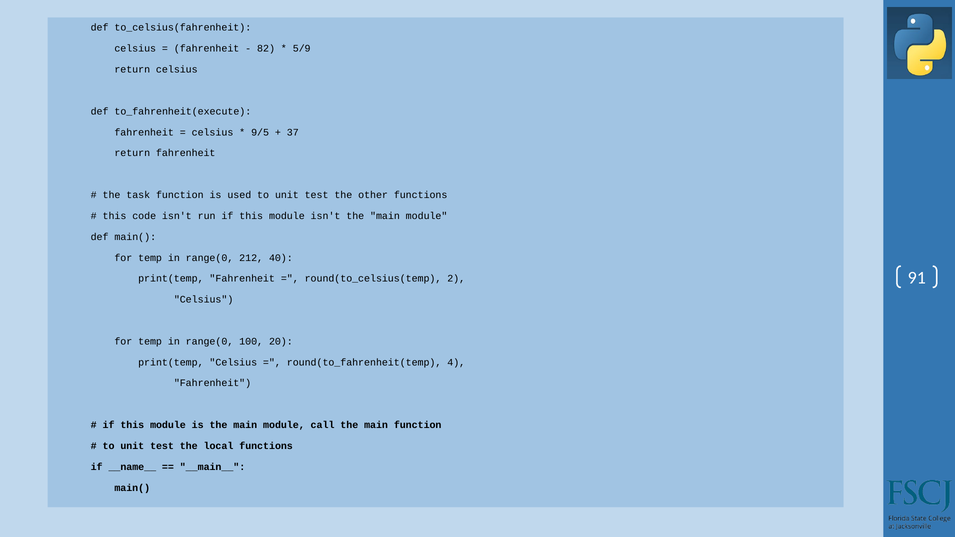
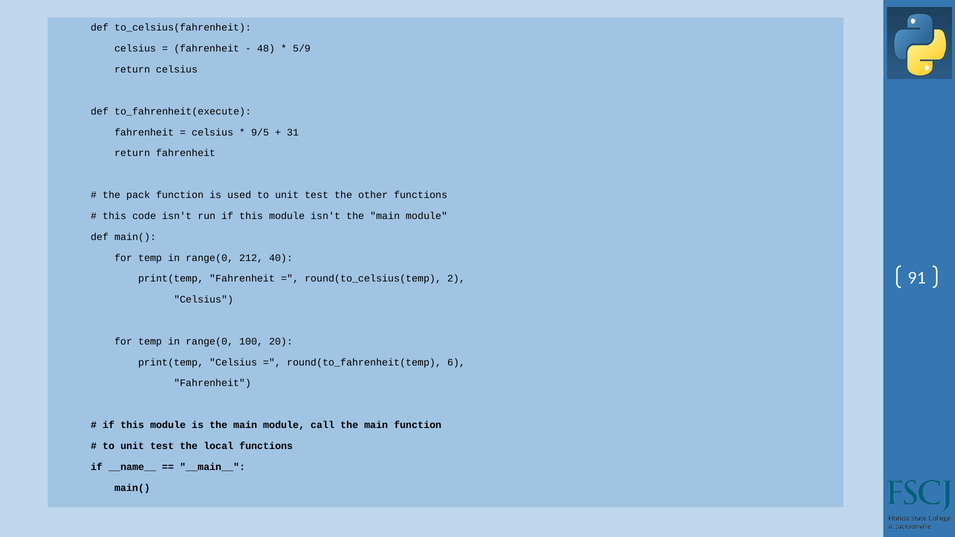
82: 82 -> 48
37: 37 -> 31
task: task -> pack
4: 4 -> 6
